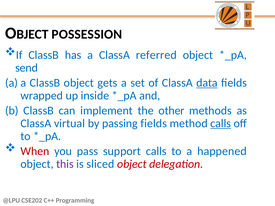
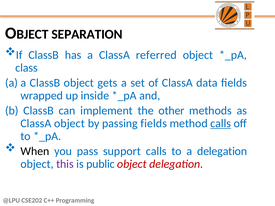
POSSESSION: POSSESSION -> SEPARATION
send: send -> class
data underline: present -> none
ClassA virtual: virtual -> object
When colour: red -> black
a happened: happened -> delegation
sliced: sliced -> public
